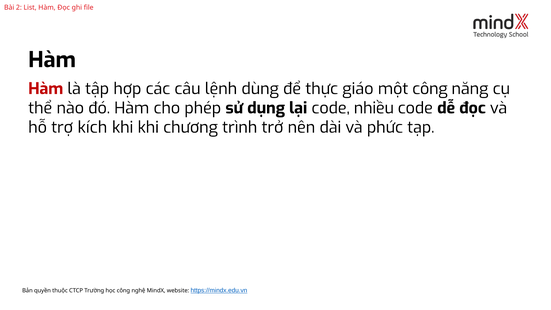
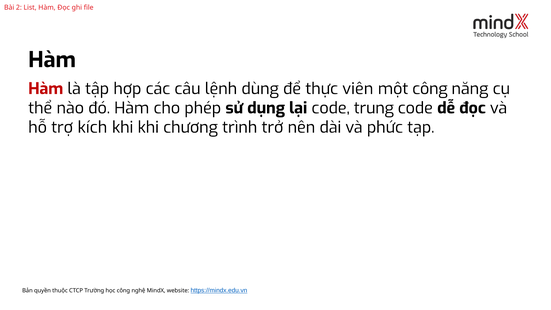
giáo: giáo -> viên
nhiều: nhiều -> trung
